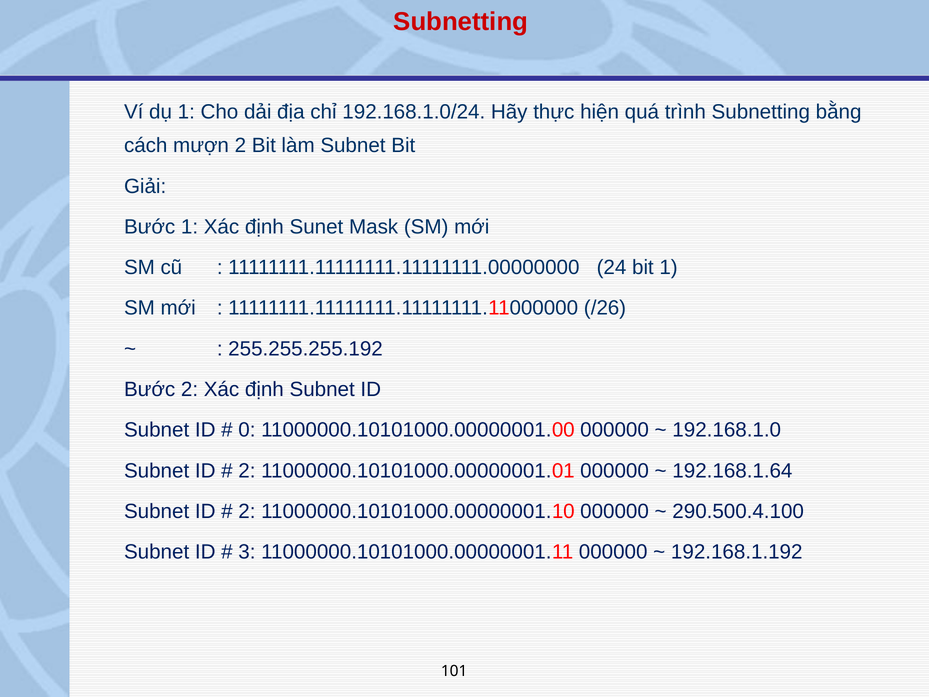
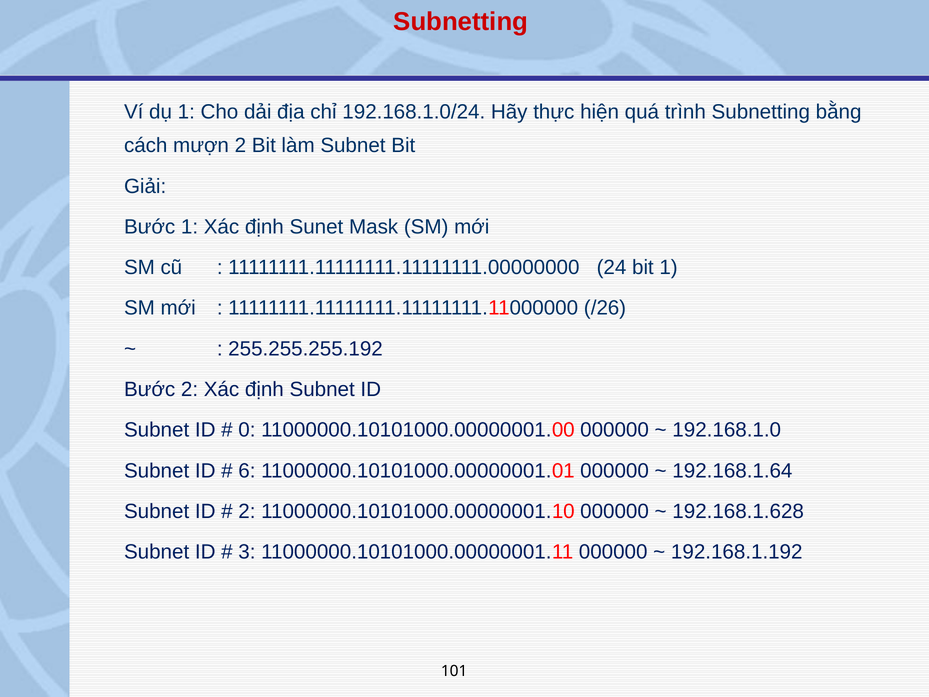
2 at (247, 471): 2 -> 6
290.500.4.100: 290.500.4.100 -> 192.168.1.628
